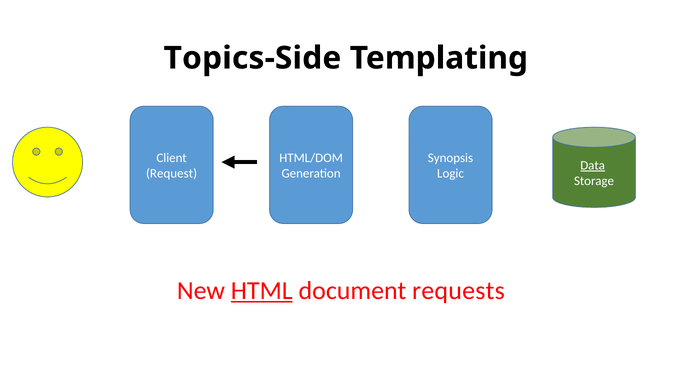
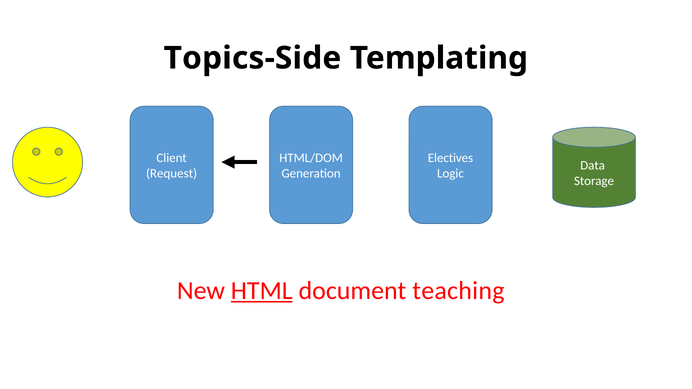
Synopsis: Synopsis -> Electives
Data underline: present -> none
requests: requests -> teaching
